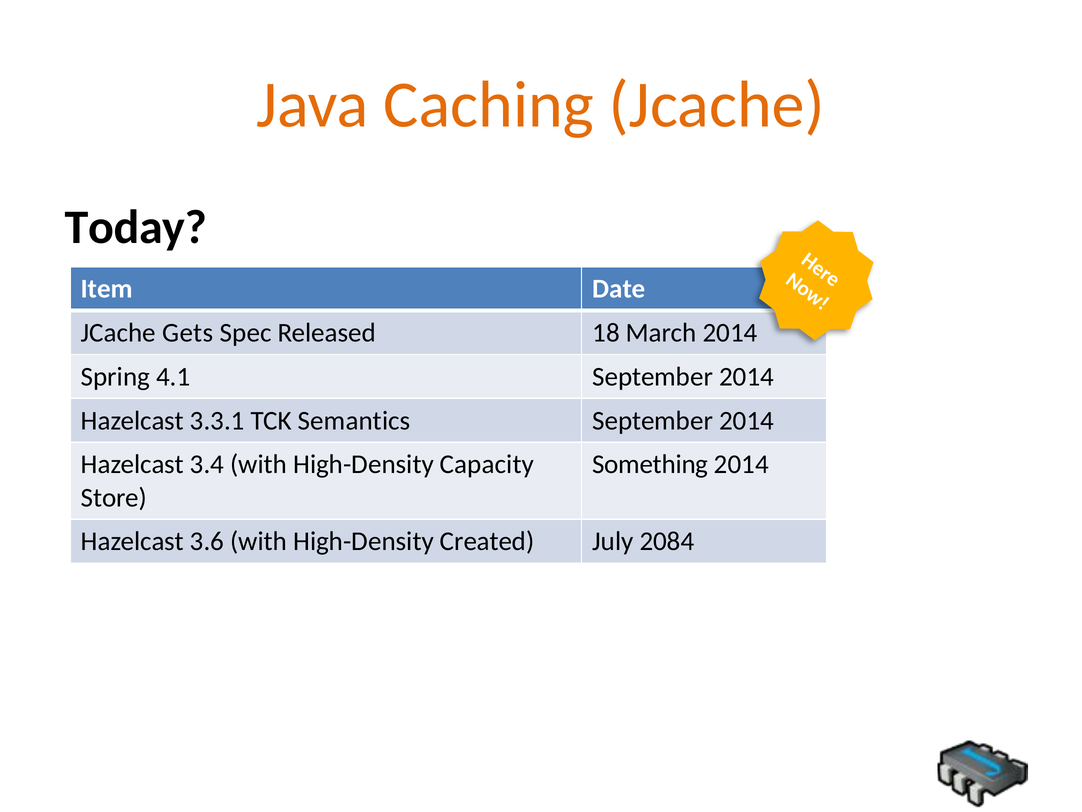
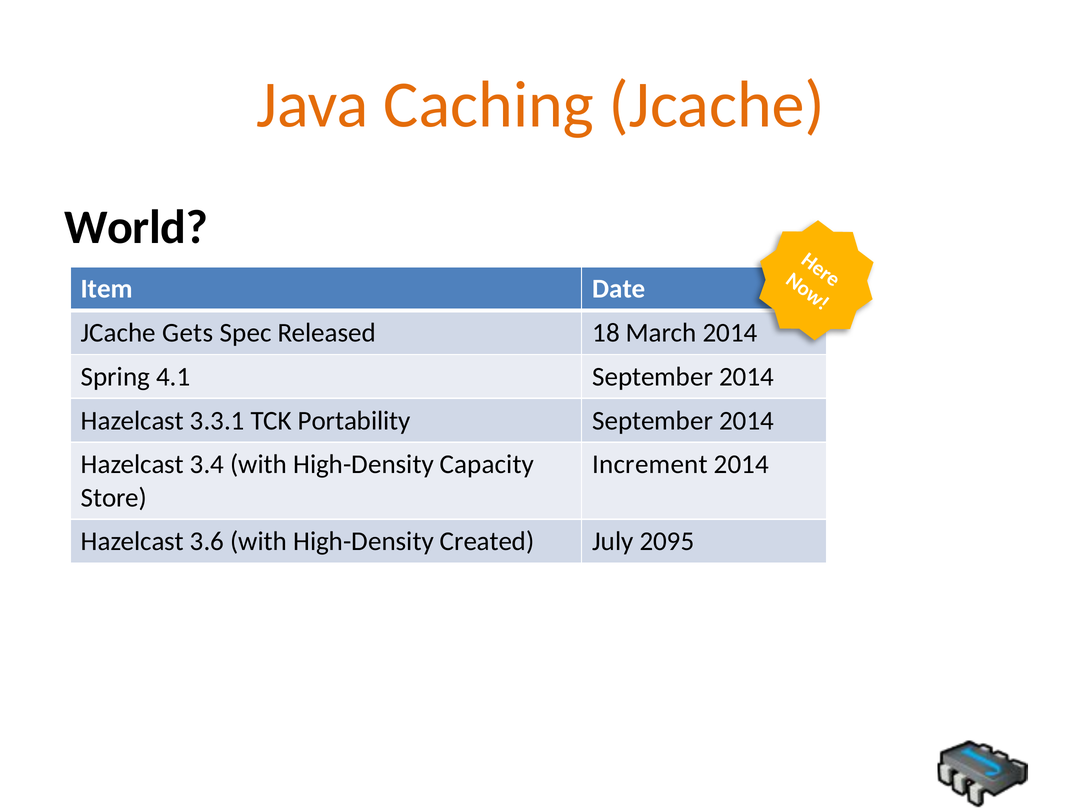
Today: Today -> World
Semantics: Semantics -> Portability
Something: Something -> Increment
2084: 2084 -> 2095
